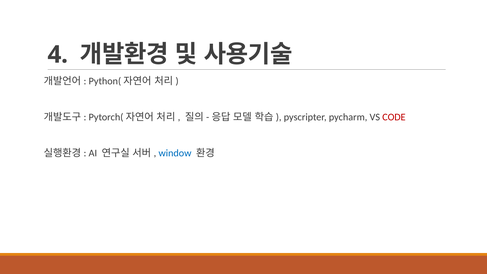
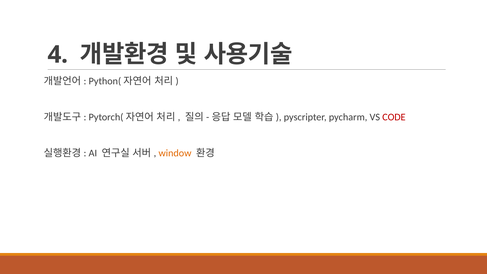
window colour: blue -> orange
